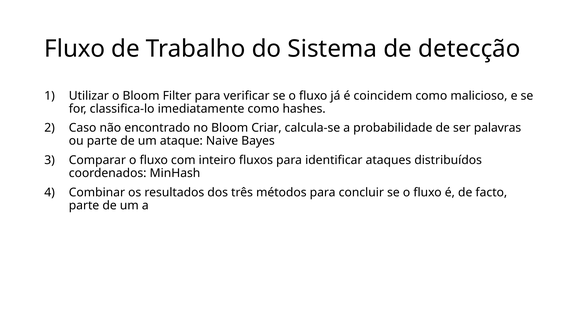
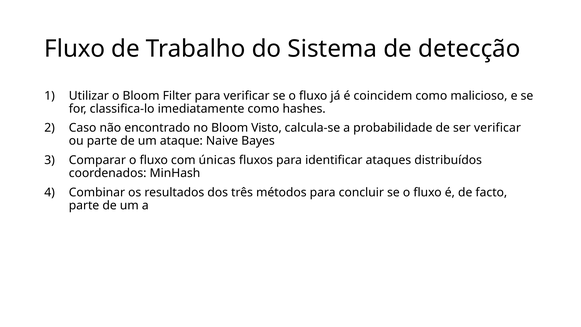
Criar: Criar -> Visto
ser palavras: palavras -> verificar
inteiro: inteiro -> únicas
